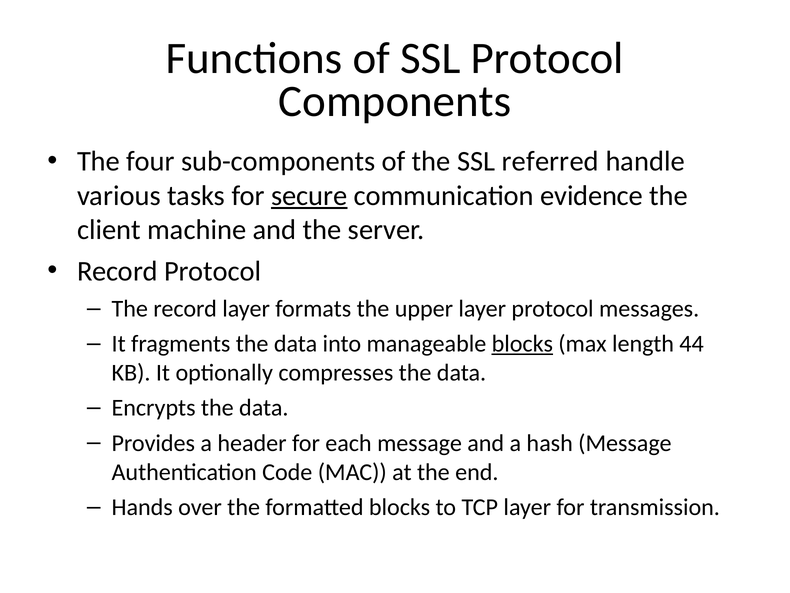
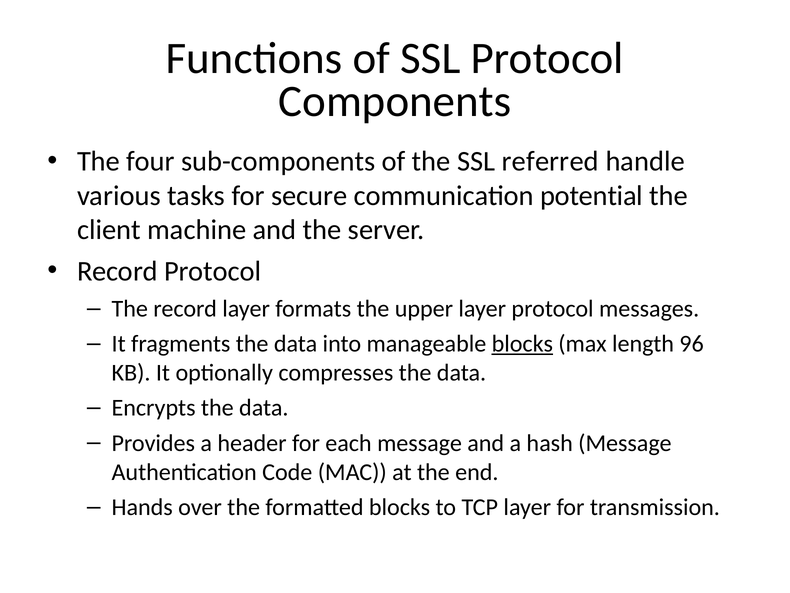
secure underline: present -> none
evidence: evidence -> potential
44: 44 -> 96
